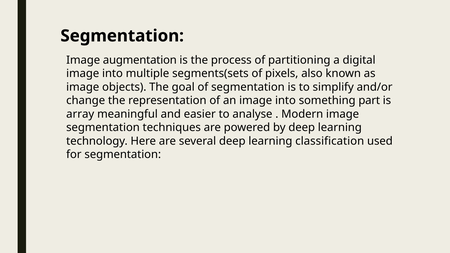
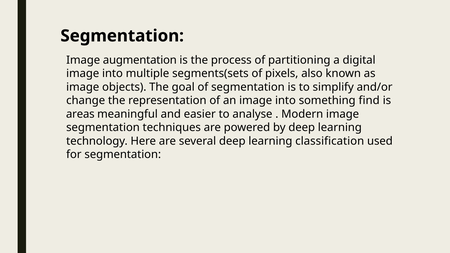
part: part -> find
array: array -> areas
